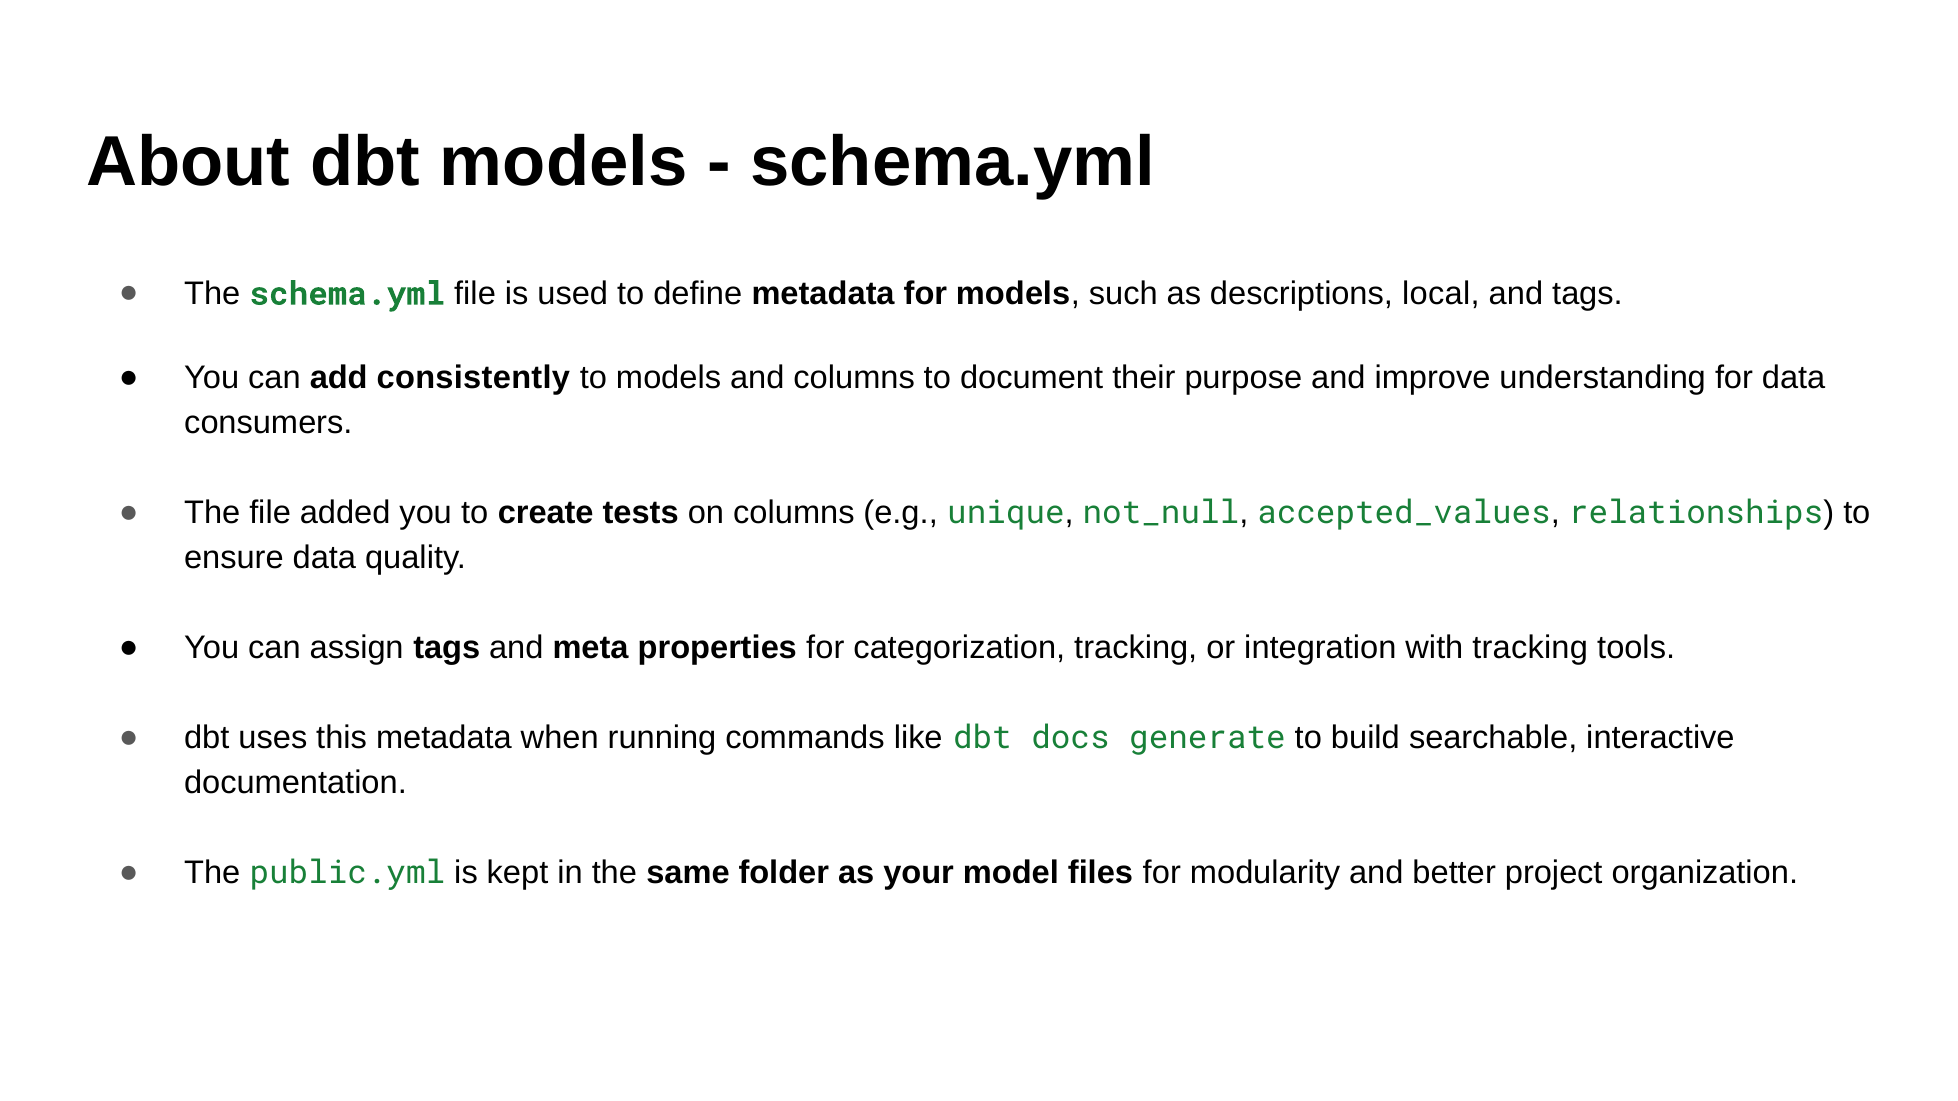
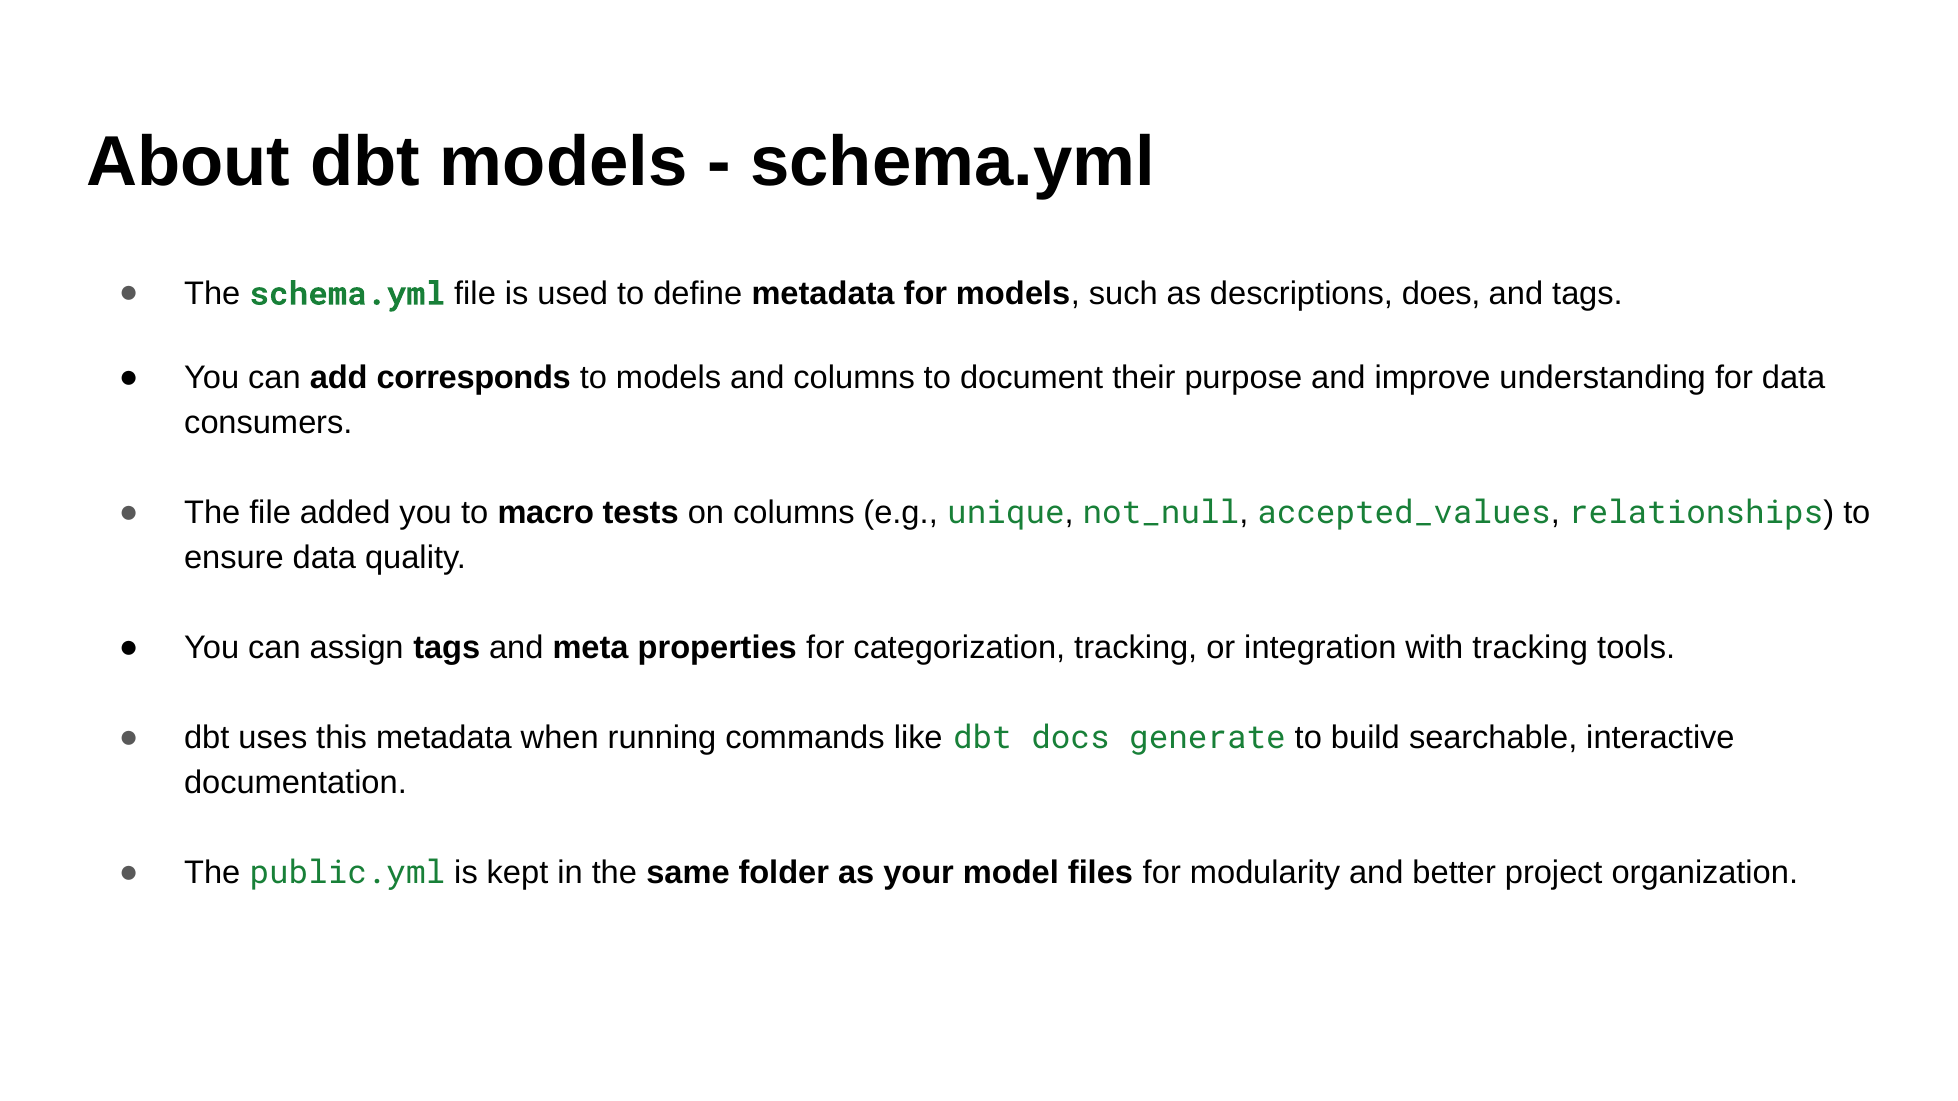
local: local -> does
consistently: consistently -> corresponds
create: create -> macro
